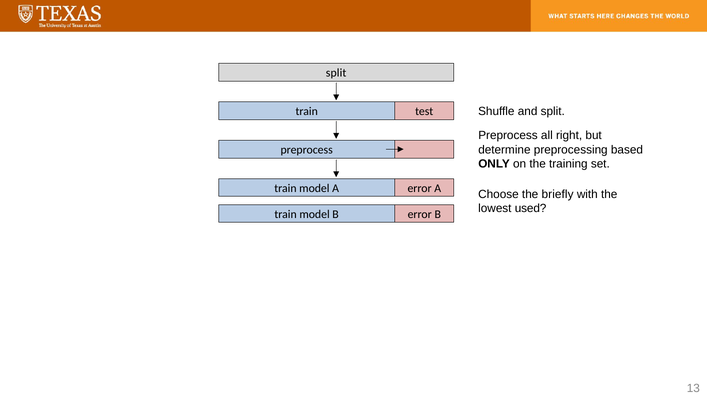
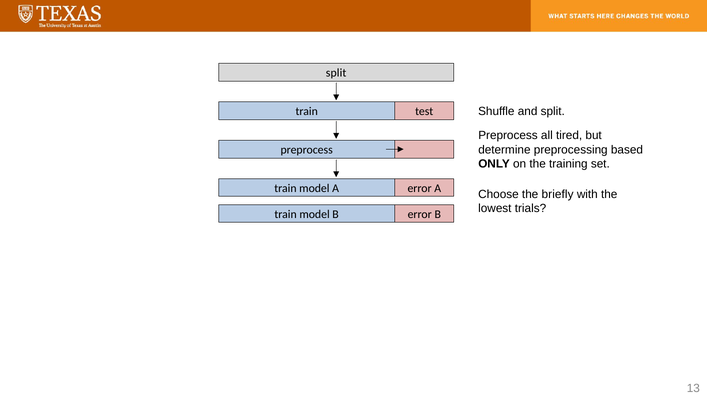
right: right -> tired
used: used -> trials
